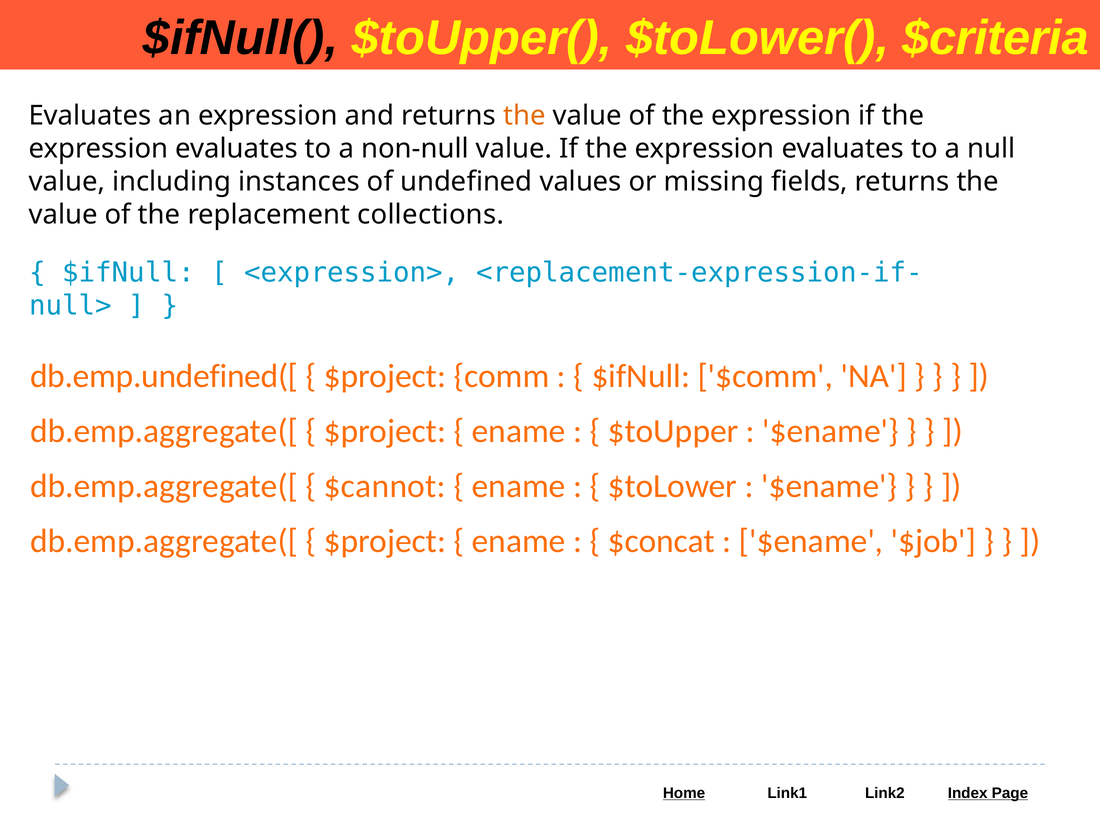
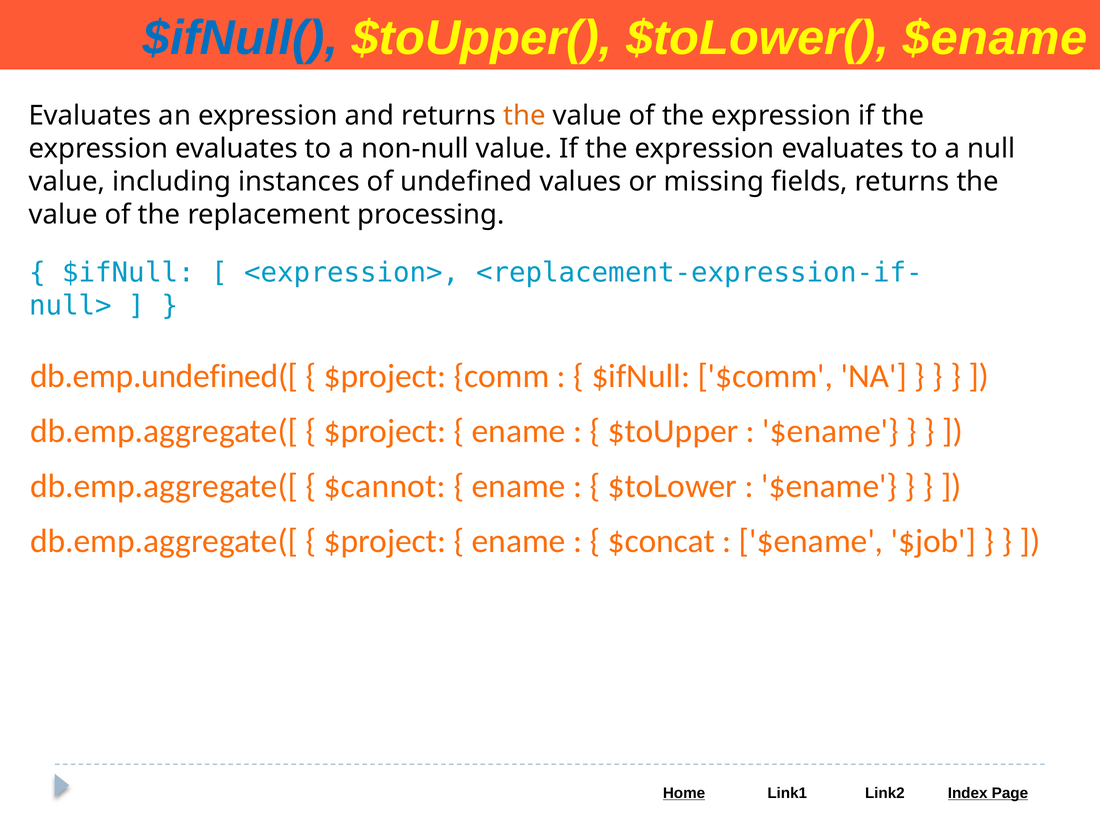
$ifNull( colour: black -> blue
$toLower( $criteria: $criteria -> $ename
collections: collections -> processing
